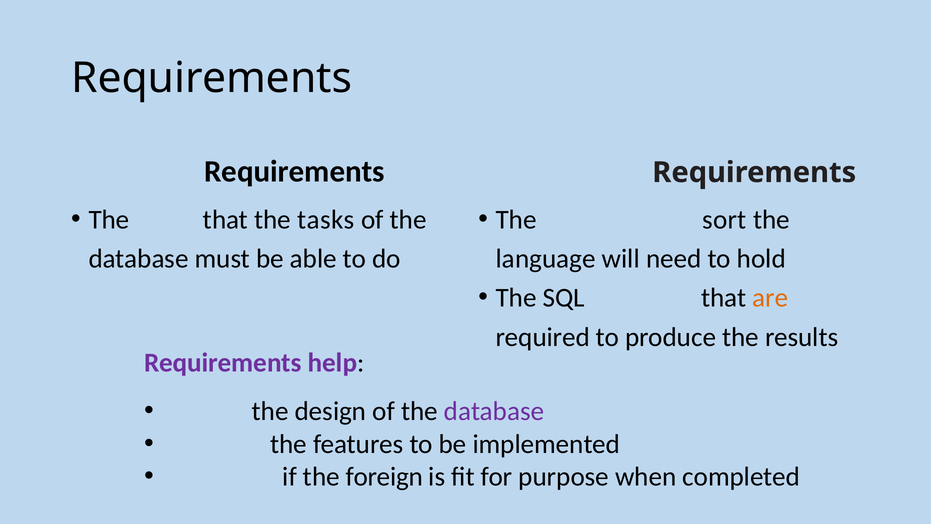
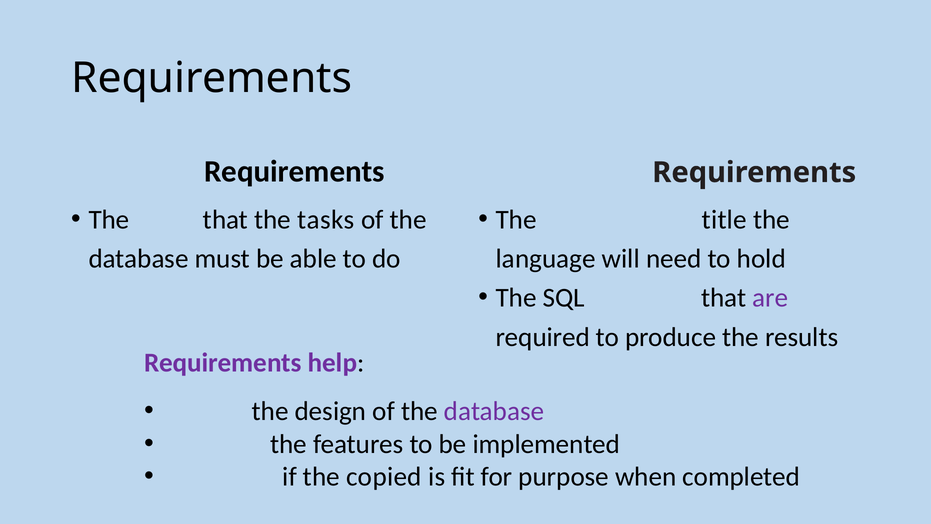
sort: sort -> title
are colour: orange -> purple
foreign: foreign -> copied
